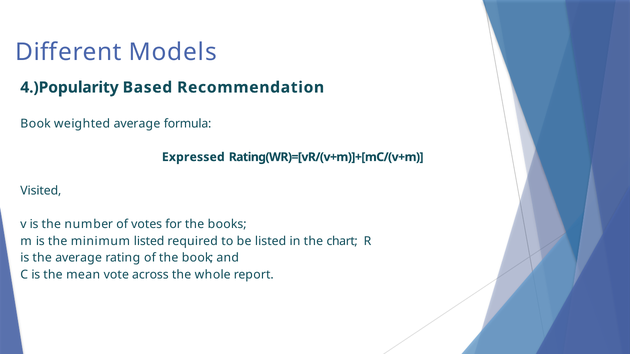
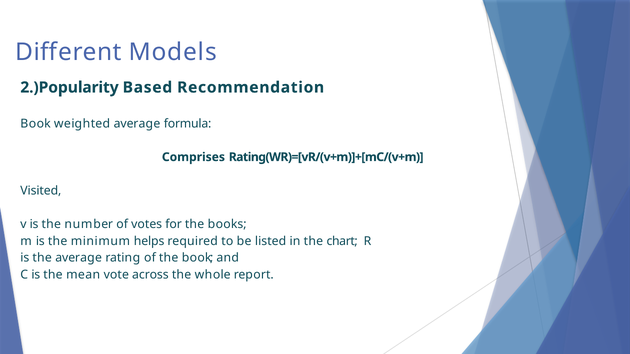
4.)Popularity: 4.)Popularity -> 2.)Popularity
Expressed: Expressed -> Comprises
minimum listed: listed -> helps
